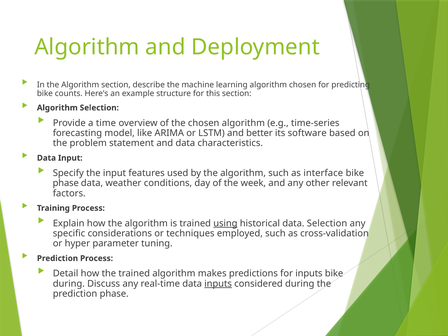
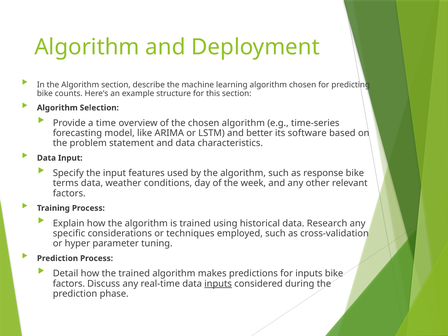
interface: interface -> response
phase at (66, 183): phase -> terms
using underline: present -> none
data Selection: Selection -> Research
during at (69, 284): during -> factors
